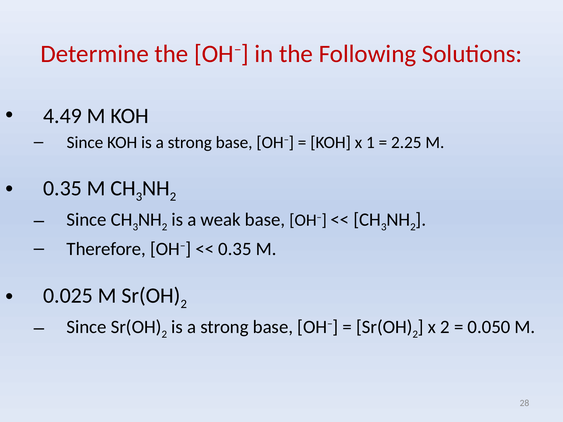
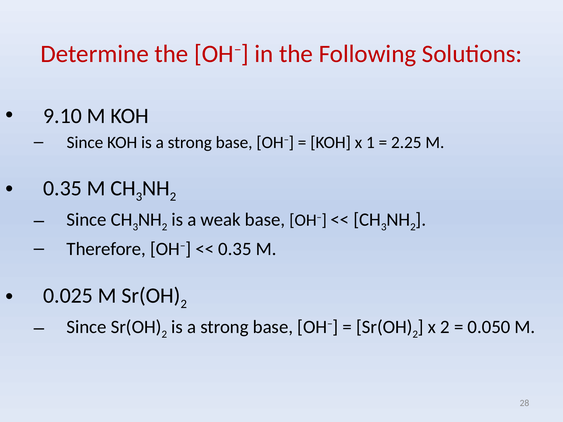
4.49: 4.49 -> 9.10
